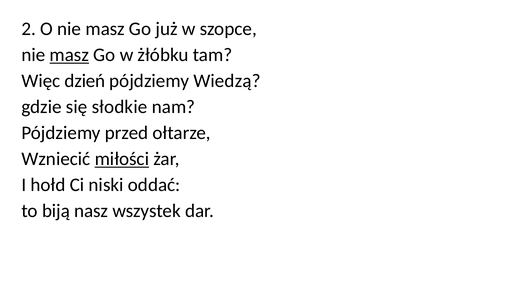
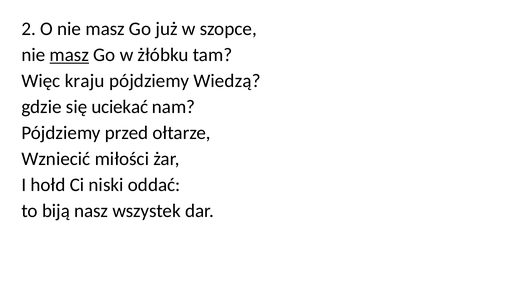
dzień: dzień -> kraju
słodkie: słodkie -> uciekać
miłości underline: present -> none
